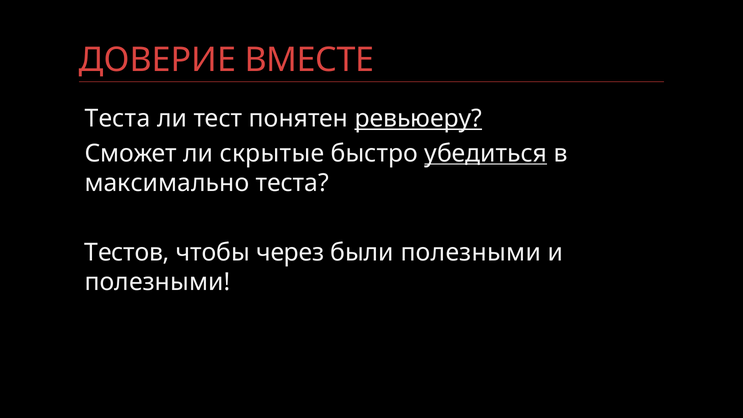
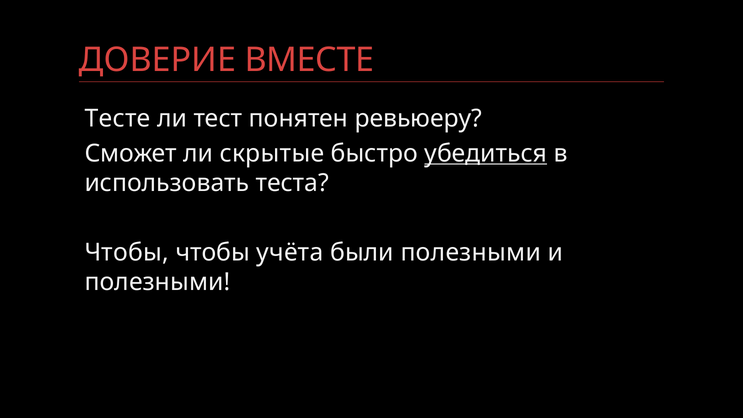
Теста at (118, 119): Теста -> Тесте
ревьюеру underline: present -> none
максимально: максимально -> использовать
Тестов at (127, 252): Тестов -> Чтобы
через: через -> учёта
